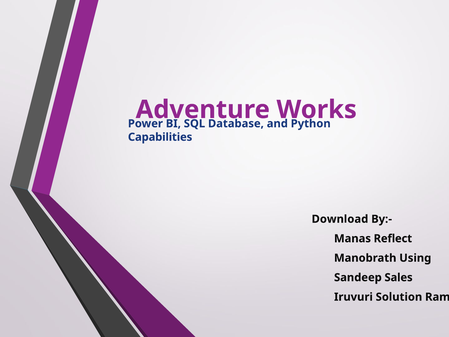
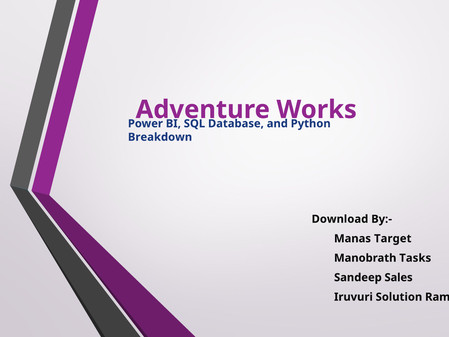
Capabilities: Capabilities -> Breakdown
Reflect: Reflect -> Target
Using: Using -> Tasks
